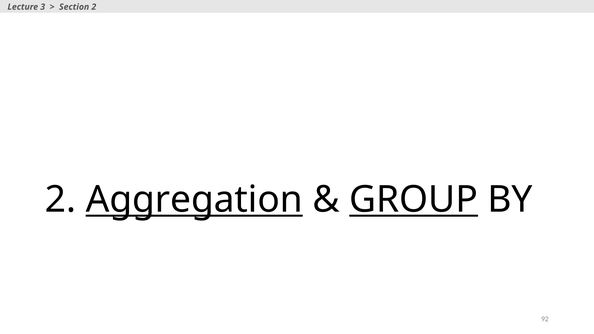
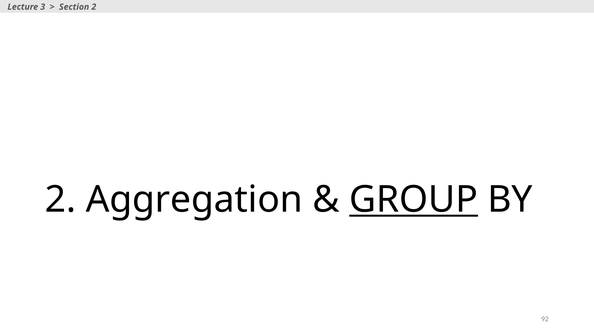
Aggregation underline: present -> none
